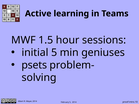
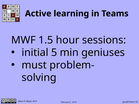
psets: psets -> must
